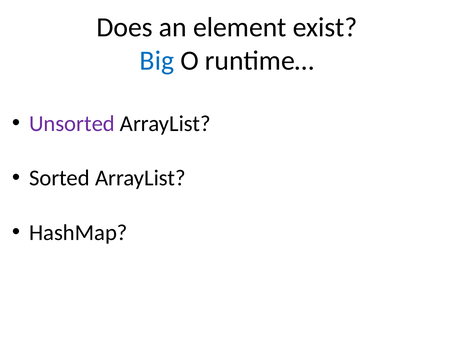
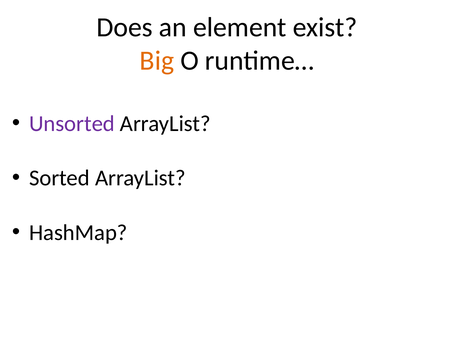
Big colour: blue -> orange
